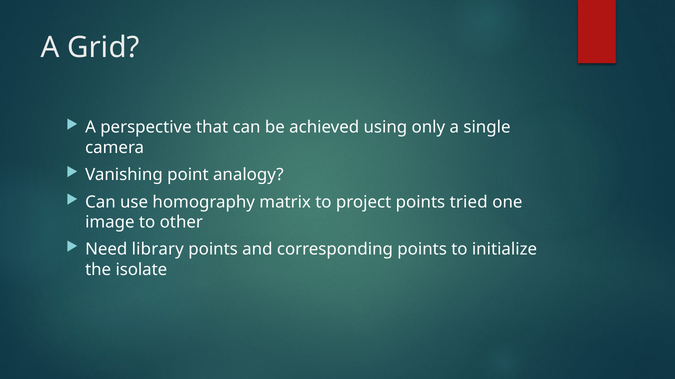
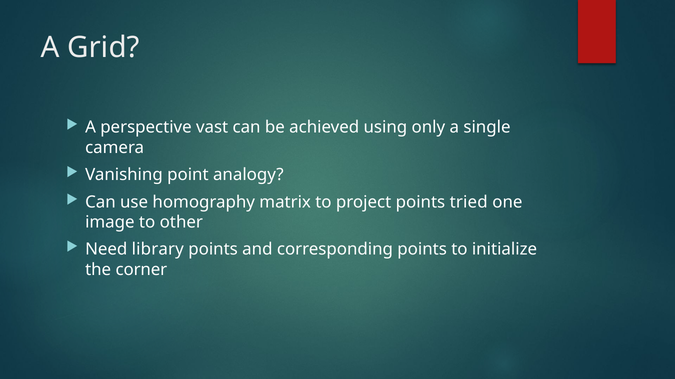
that: that -> vast
isolate: isolate -> corner
